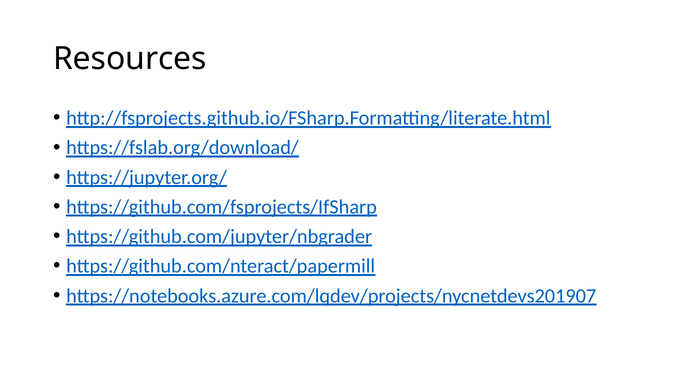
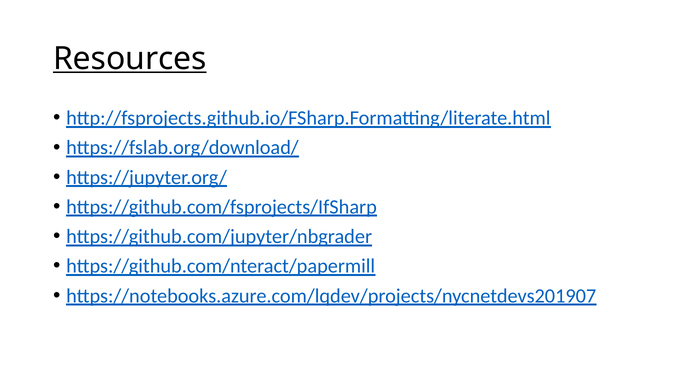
Resources underline: none -> present
